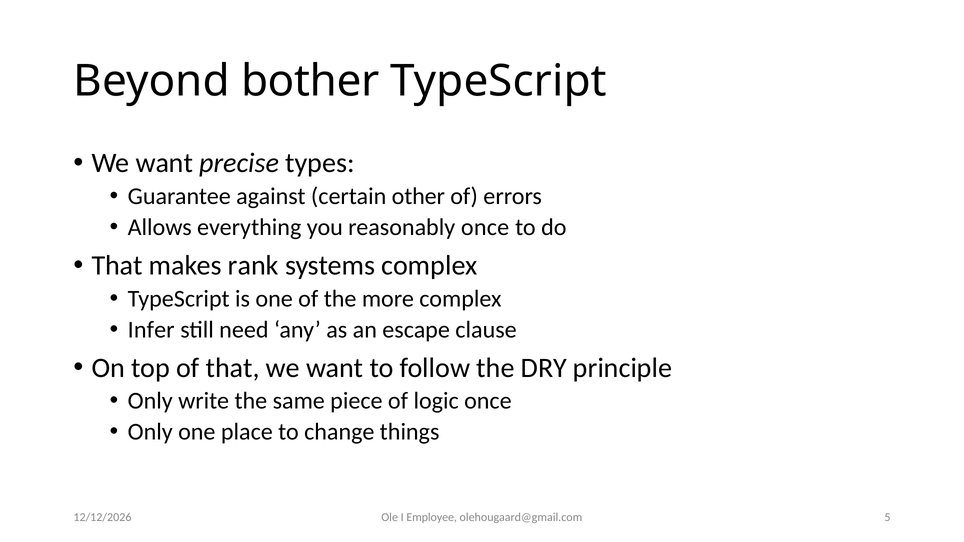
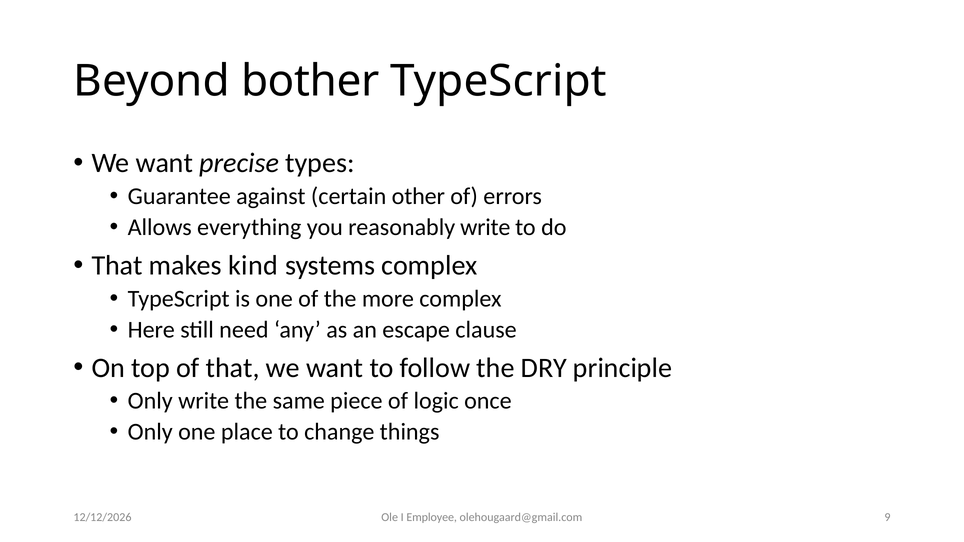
reasonably once: once -> write
rank: rank -> kind
Infer: Infer -> Here
5: 5 -> 9
